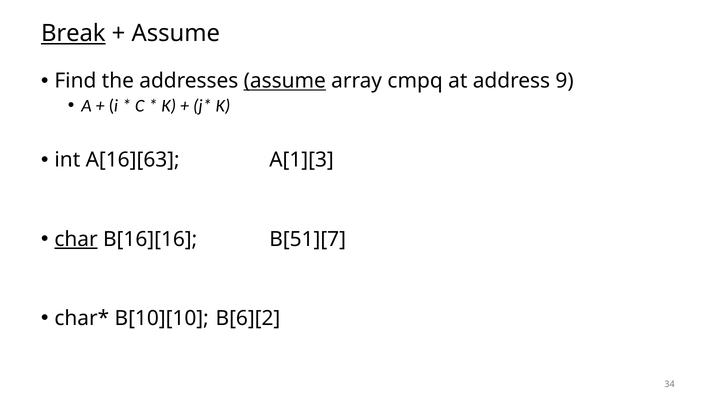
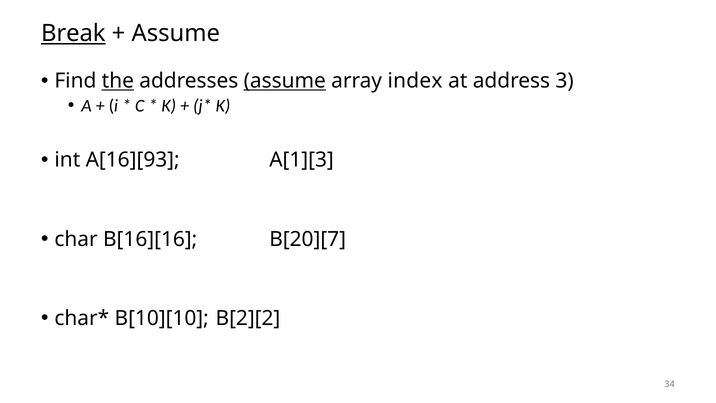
the underline: none -> present
cmpq: cmpq -> index
9: 9 -> 3
A[16][63: A[16][63 -> A[16][93
char underline: present -> none
B[51][7: B[51][7 -> B[20][7
B[6][2: B[6][2 -> B[2][2
